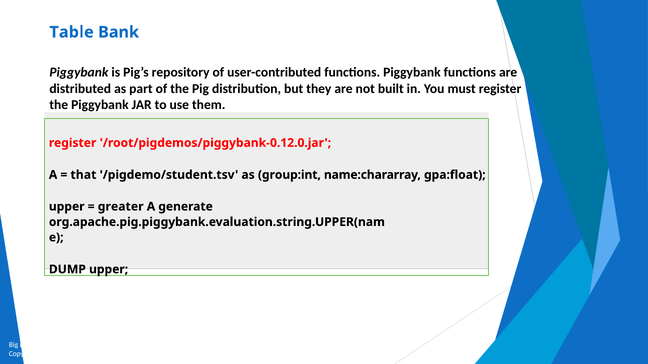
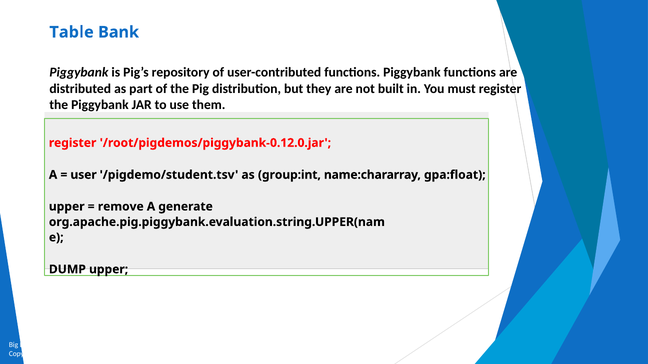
that: that -> user
greater: greater -> remove
